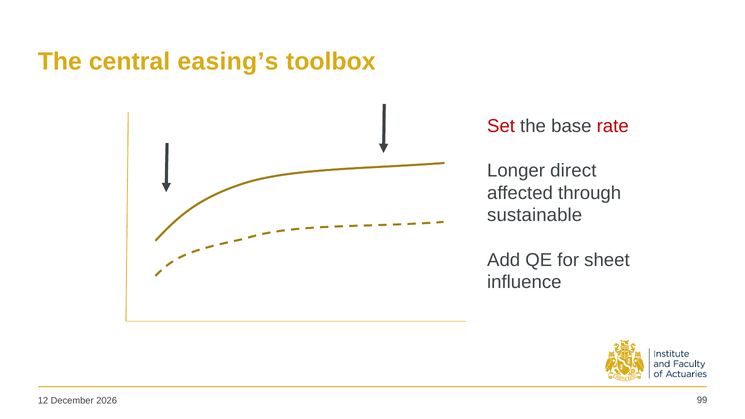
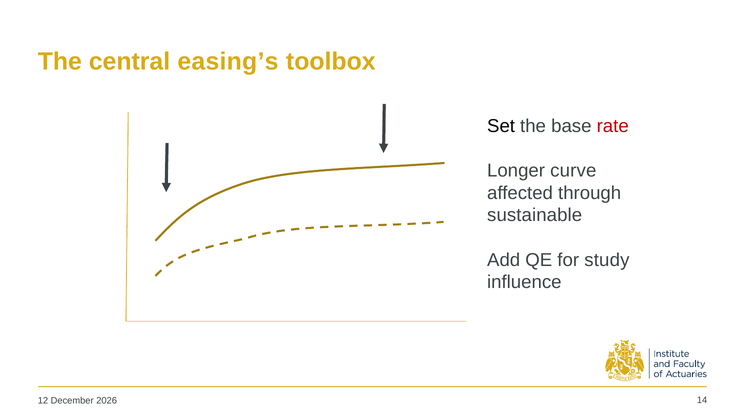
Set colour: red -> black
direct: direct -> curve
sheet: sheet -> study
99: 99 -> 14
